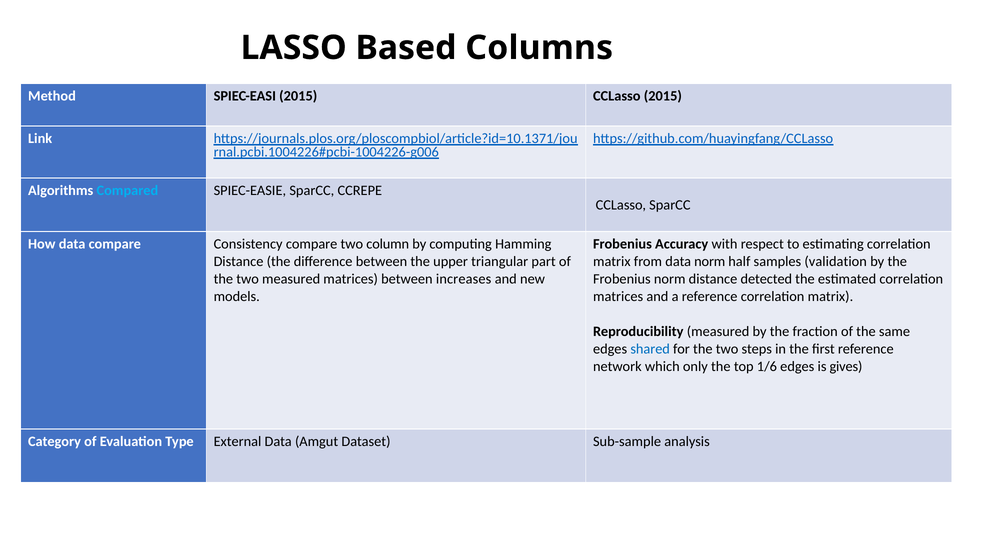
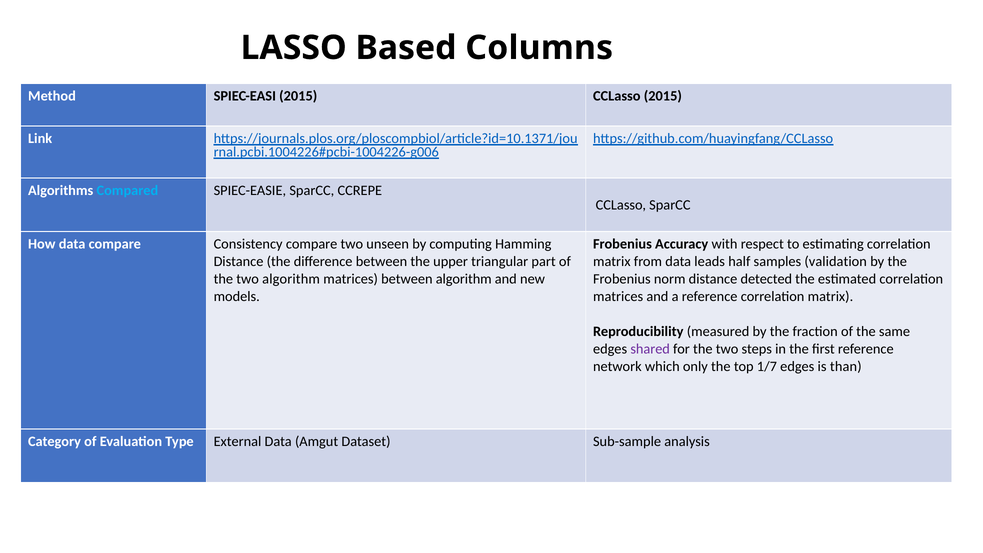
column: column -> unseen
data norm: norm -> leads
two measured: measured -> algorithm
between increases: increases -> algorithm
shared colour: blue -> purple
1/6: 1/6 -> 1/7
gives: gives -> than
